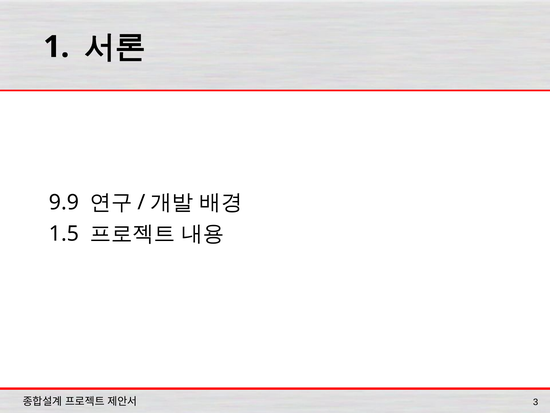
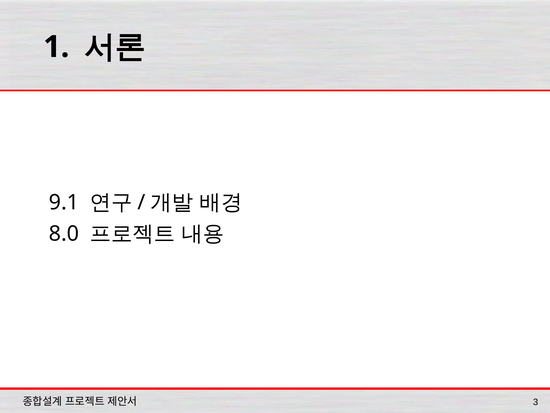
9.9: 9.9 -> 9.1
1.5: 1.5 -> 8.0
